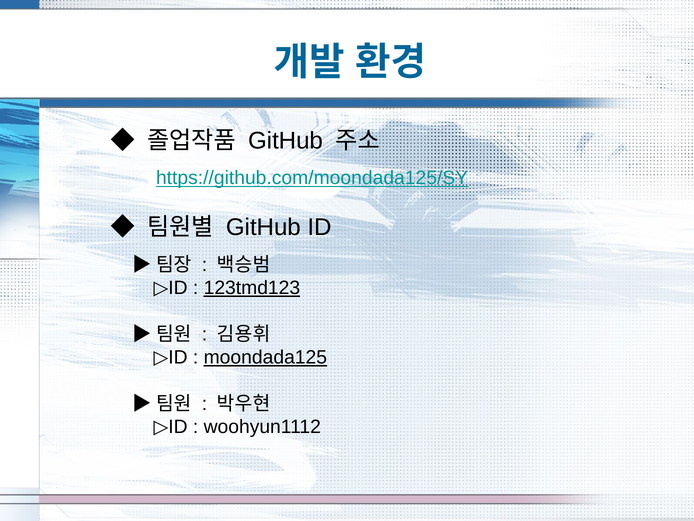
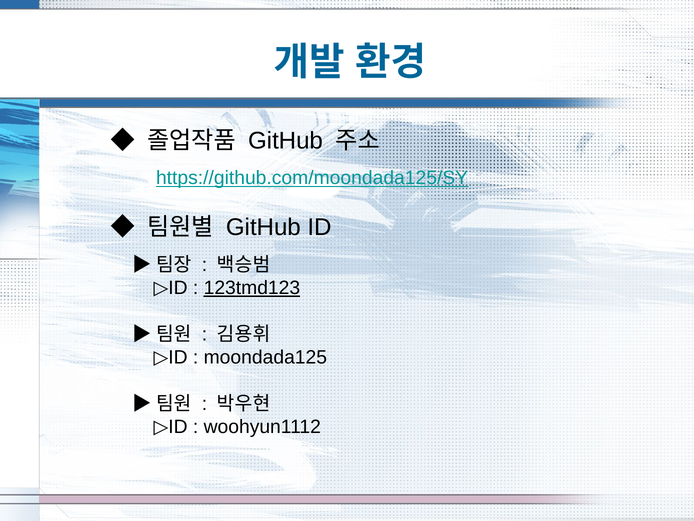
moondada125 underline: present -> none
